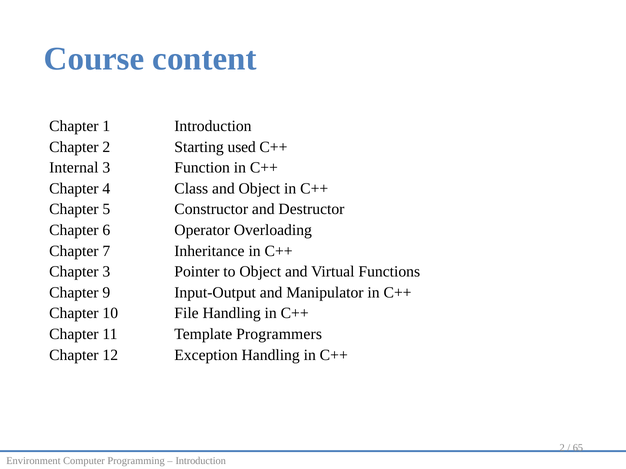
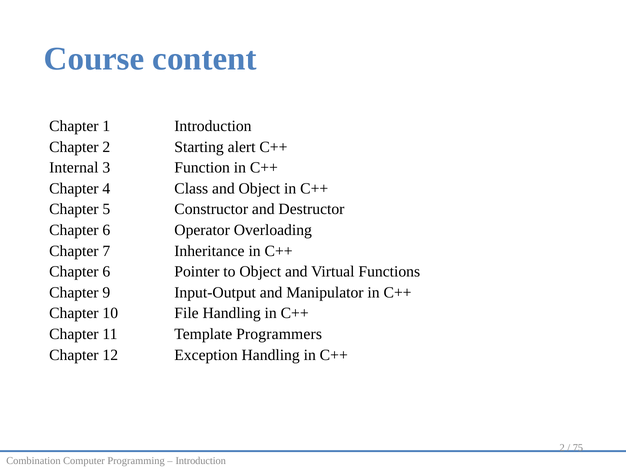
used: used -> alert
3 at (106, 272): 3 -> 6
65: 65 -> 75
Environment: Environment -> Combination
